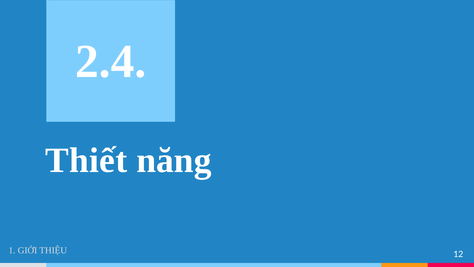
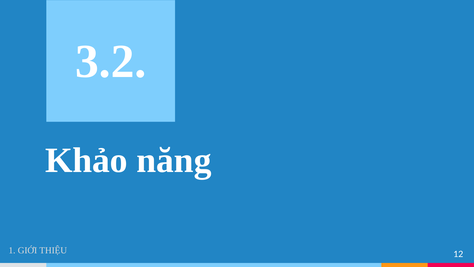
2.4: 2.4 -> 3.2
Thiết: Thiết -> Khảo
